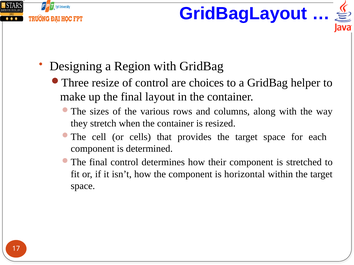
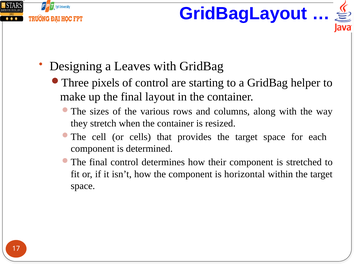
Region: Region -> Leaves
resize: resize -> pixels
choices: choices -> starting
